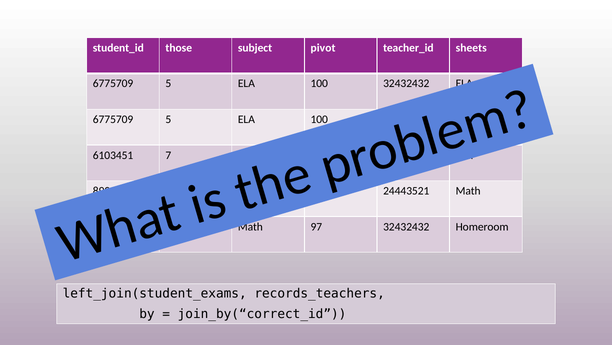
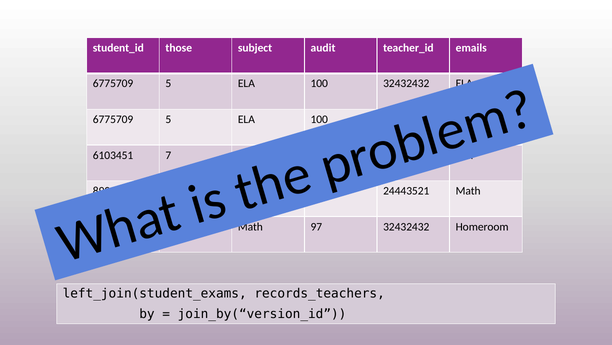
pivot: pivot -> audit
sheets: sheets -> emails
join_by(“correct_id: join_by(“correct_id -> join_by(“version_id
